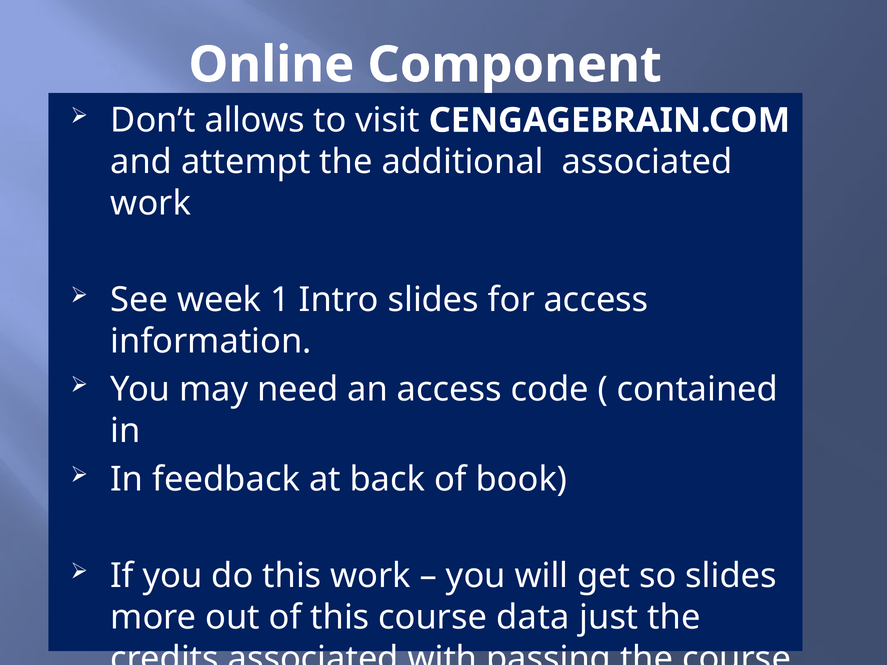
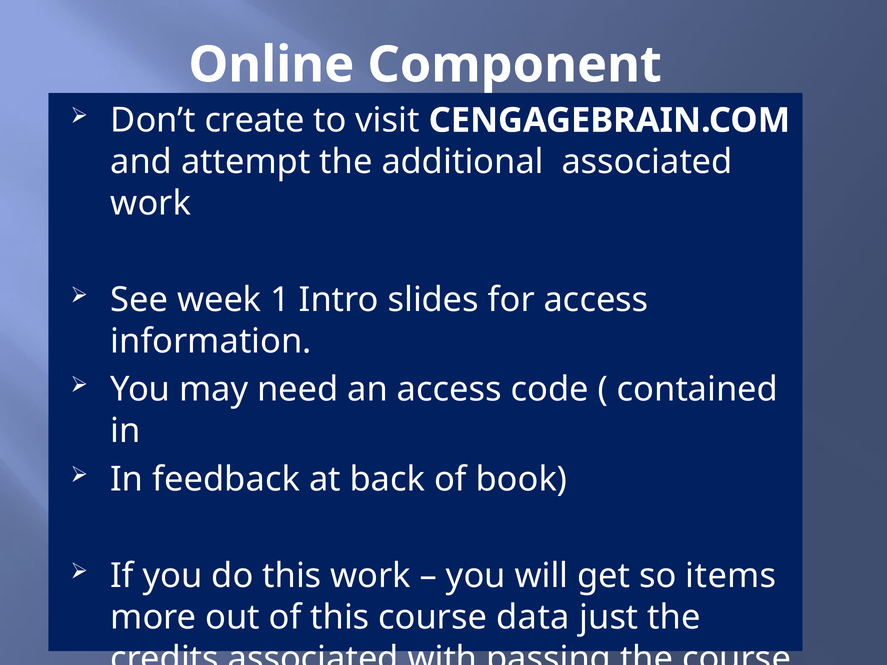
allows: allows -> create
so slides: slides -> items
